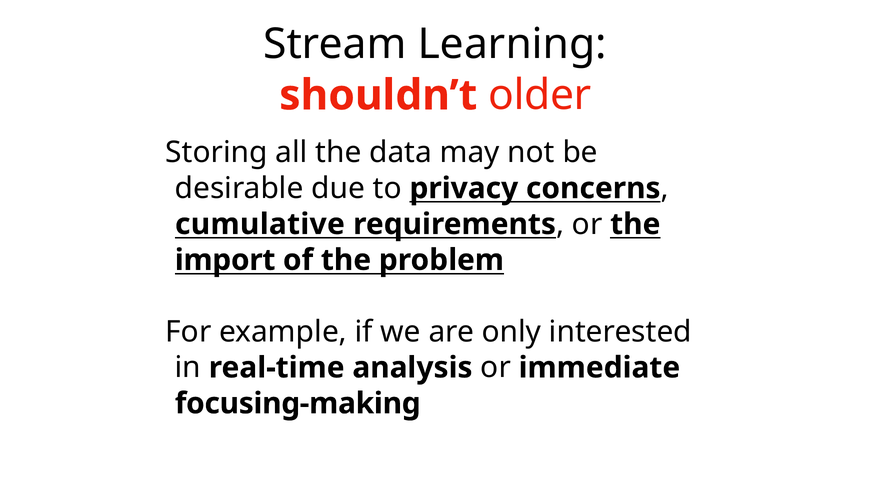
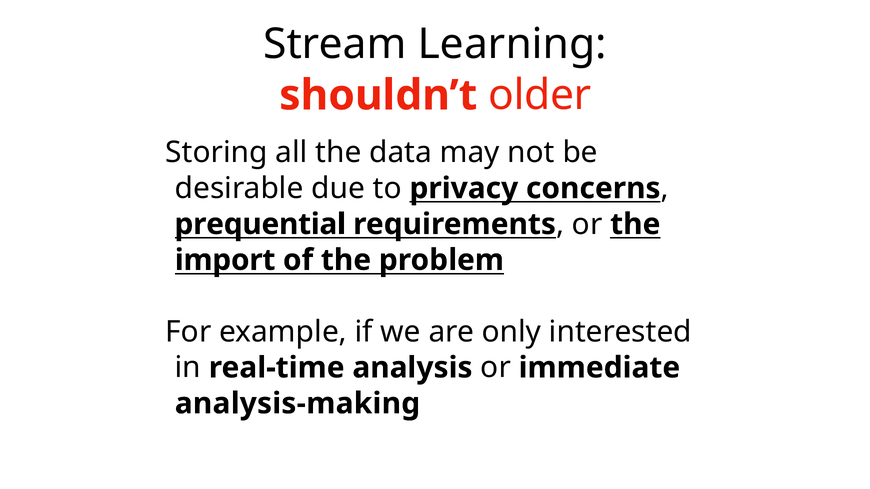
cumulative: cumulative -> prequential
focusing-making: focusing-making -> analysis-making
